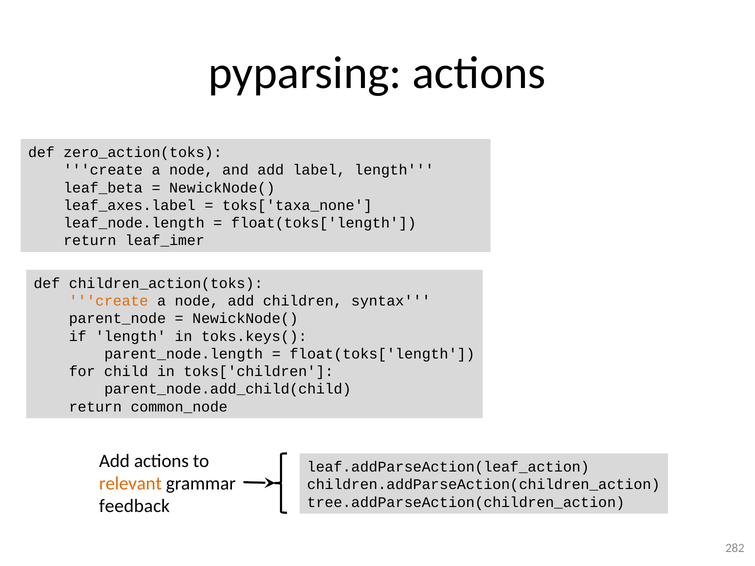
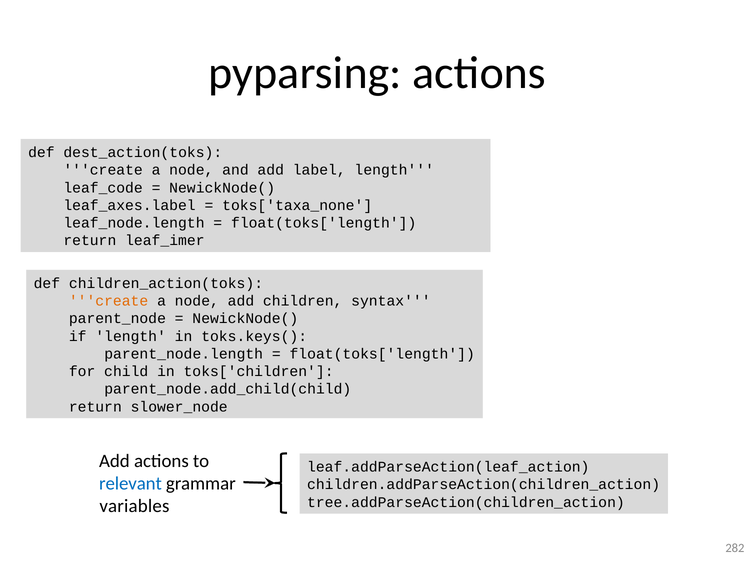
zero_action(toks: zero_action(toks -> dest_action(toks
leaf_beta: leaf_beta -> leaf_code
common_node: common_node -> slower_node
relevant colour: orange -> blue
feedback: feedback -> variables
